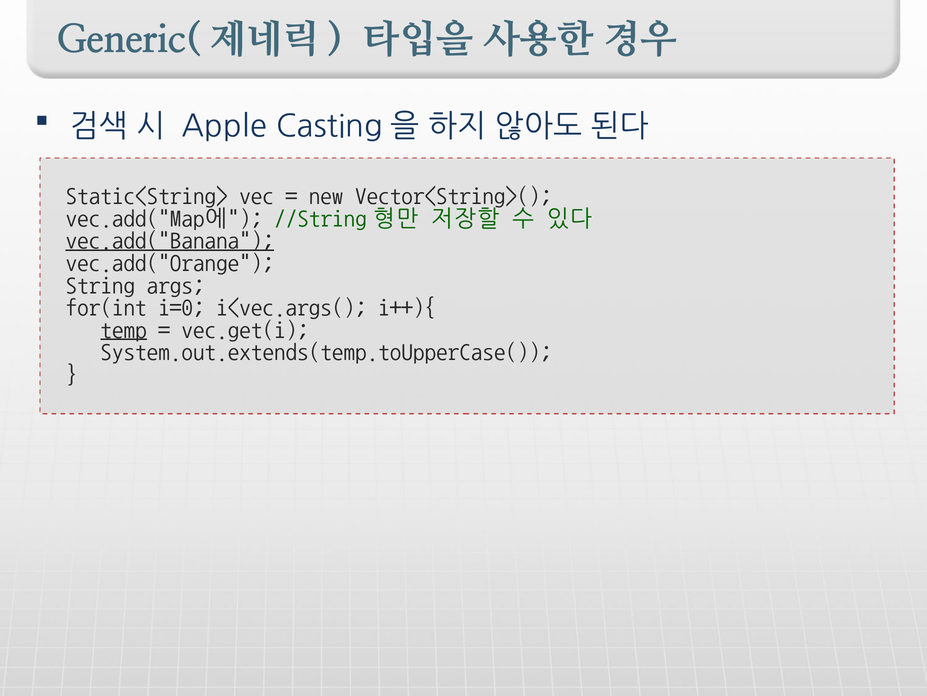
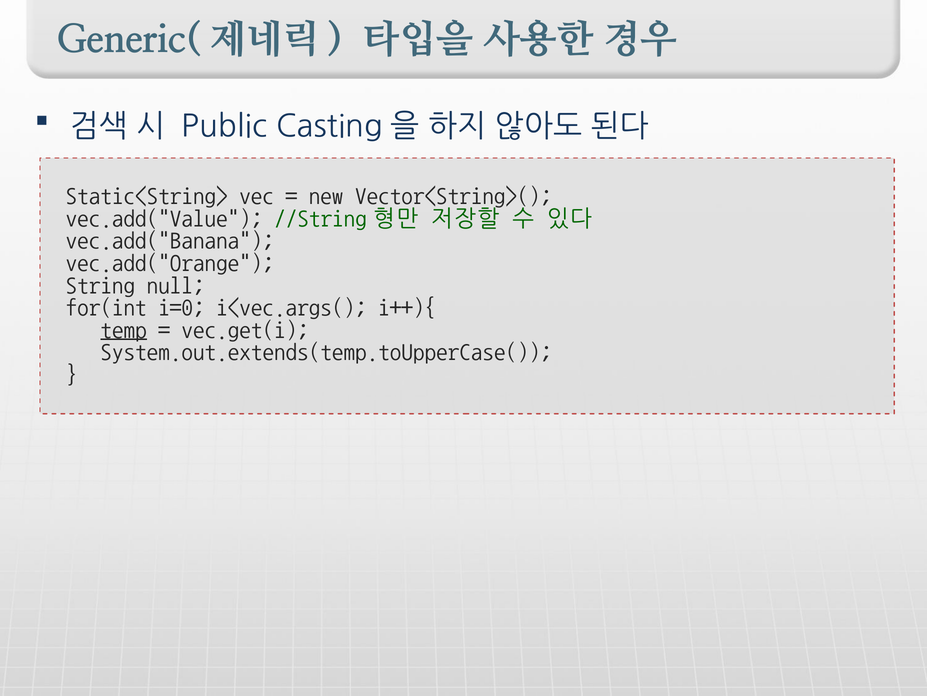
Apple: Apple -> Public
vec.add("Map에: vec.add("Map에 -> vec.add("Value
vec.add("Banana underline: present -> none
args: args -> null
